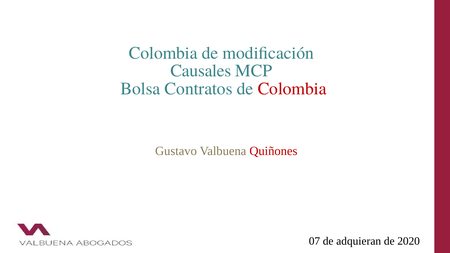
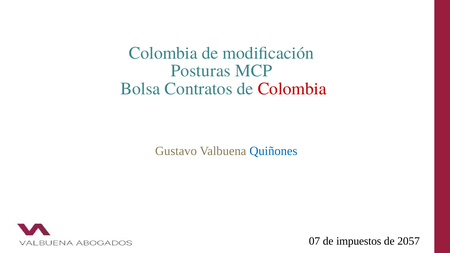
Causales: Causales -> Posturas
Quiñones colour: red -> blue
adquieran: adquieran -> impuestos
2020: 2020 -> 2057
